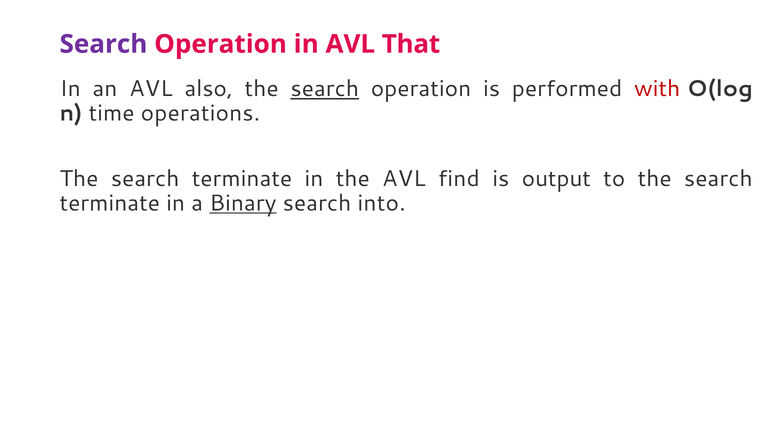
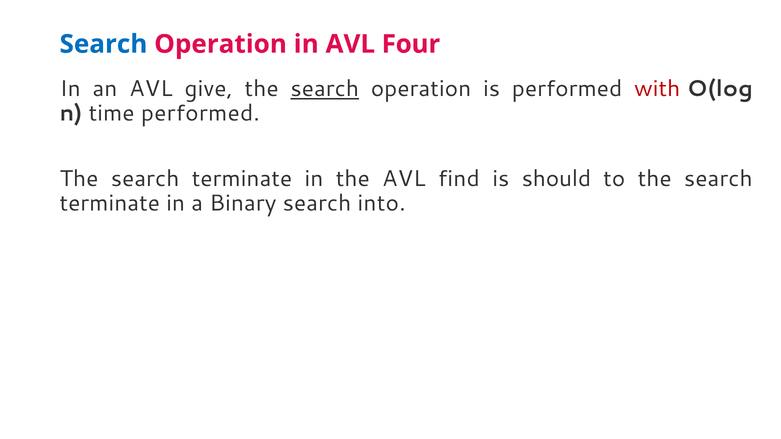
Search at (103, 44) colour: purple -> blue
That: That -> Four
also: also -> give
time operations: operations -> performed
output: output -> should
Binary underline: present -> none
